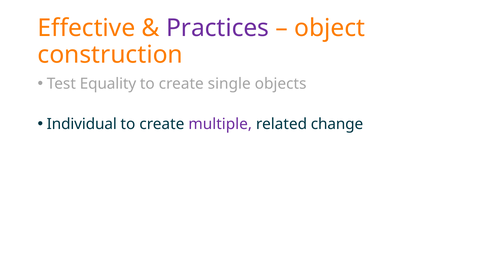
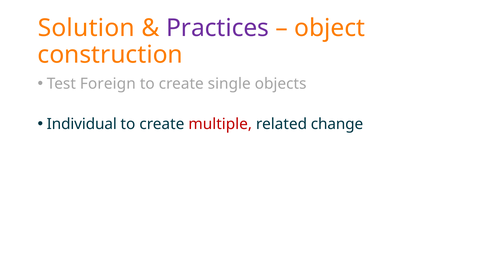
Effective: Effective -> Solution
Equality: Equality -> Foreign
multiple colour: purple -> red
